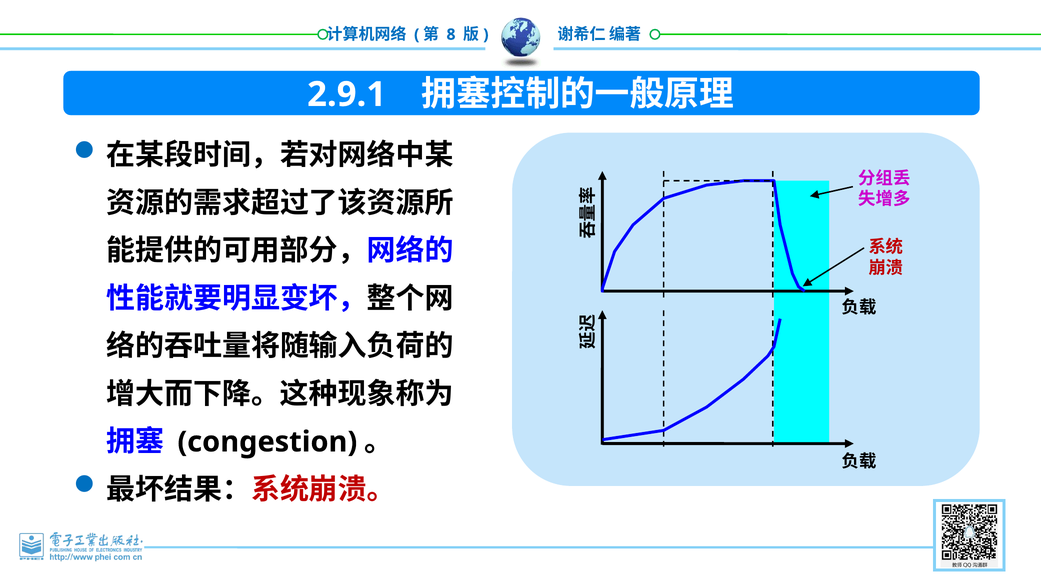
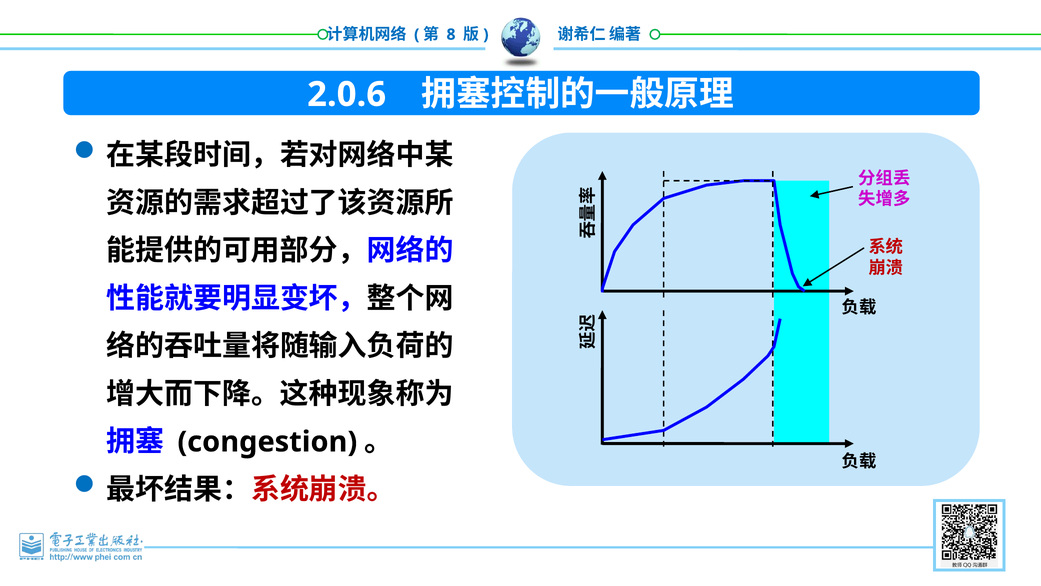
2.9.1: 2.9.1 -> 2.0.6
